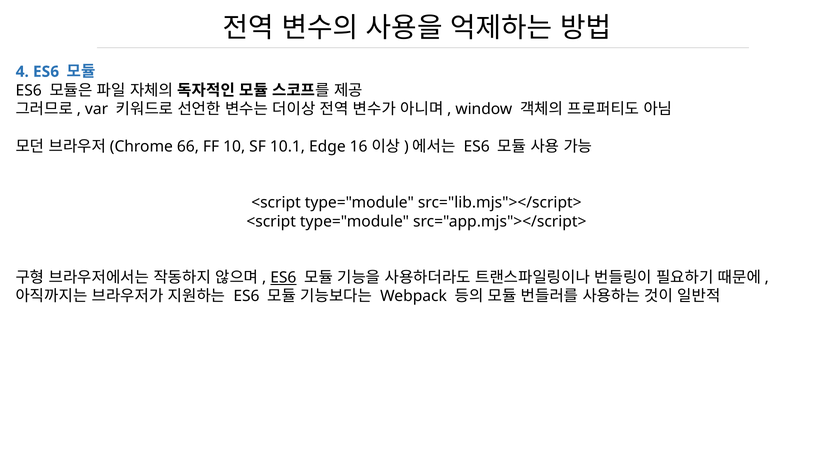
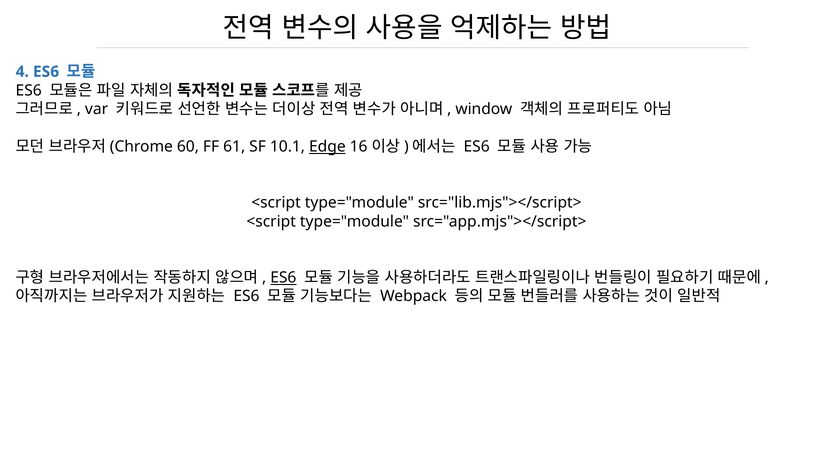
66: 66 -> 60
10: 10 -> 61
Edge underline: none -> present
